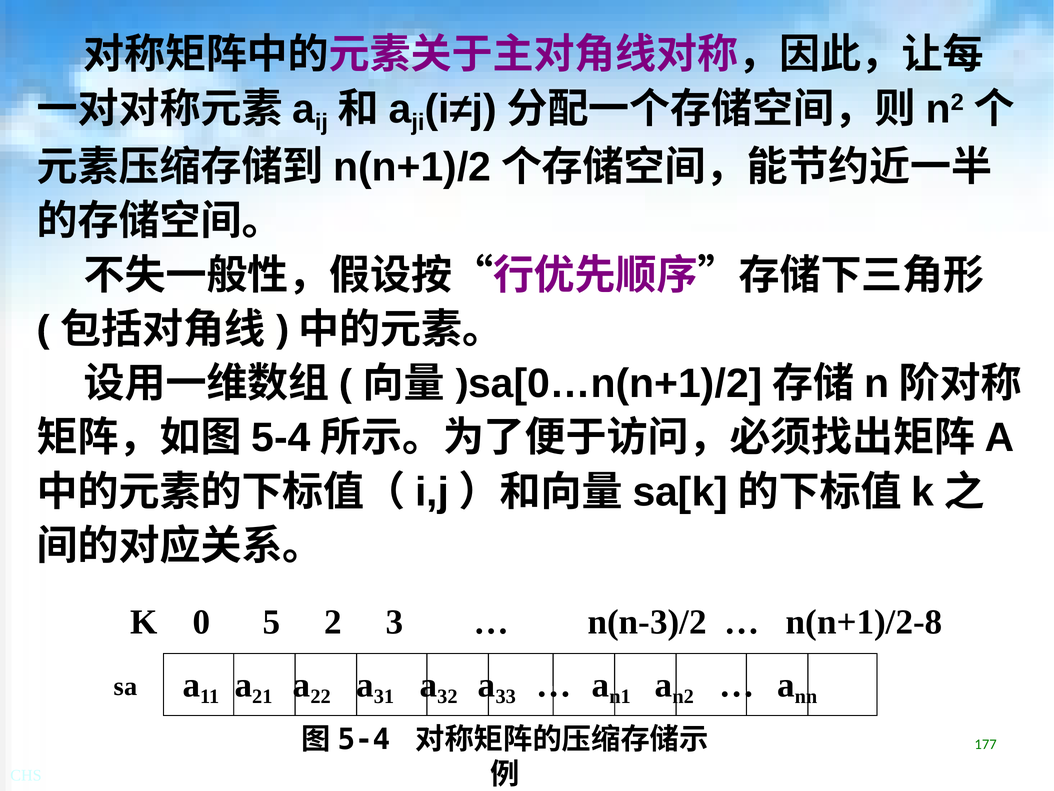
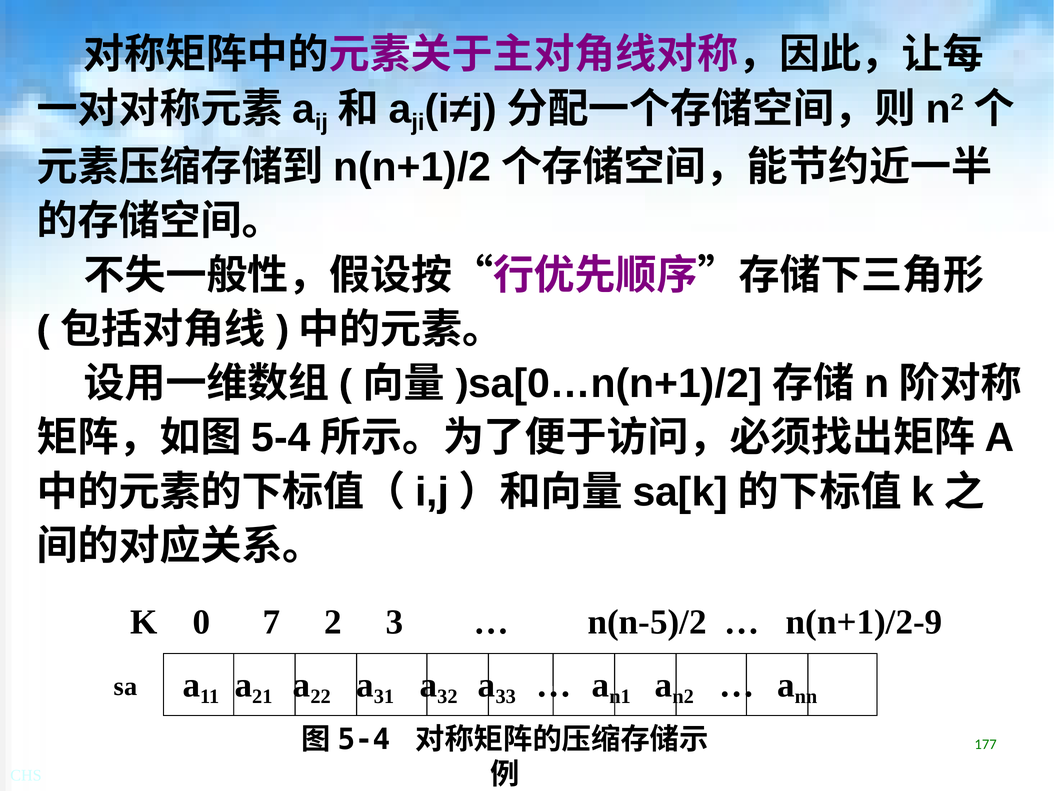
5: 5 -> 7
n(n-3)/2: n(n-3)/2 -> n(n-5)/2
n(n+1)/2-8: n(n+1)/2-8 -> n(n+1)/2-9
